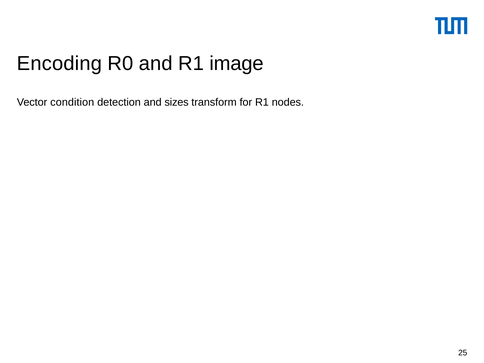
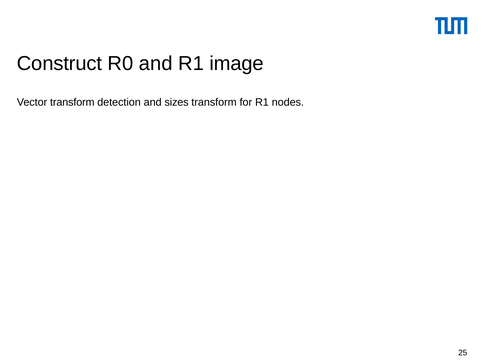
Encoding: Encoding -> Construct
Vector condition: condition -> transform
